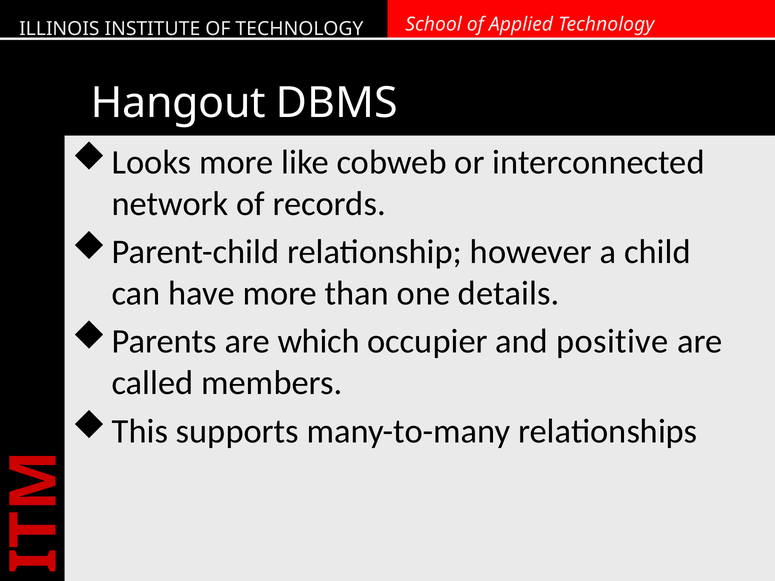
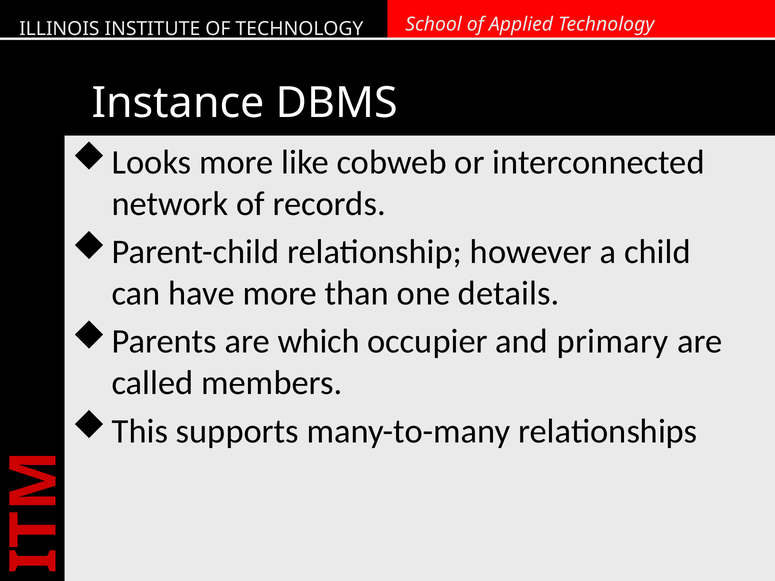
Hangout: Hangout -> Instance
positive: positive -> primary
